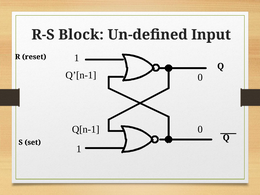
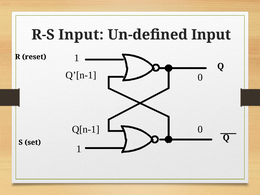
R-S Block: Block -> Input
